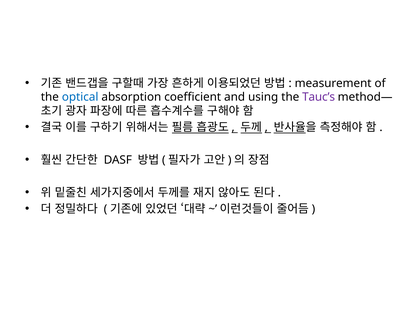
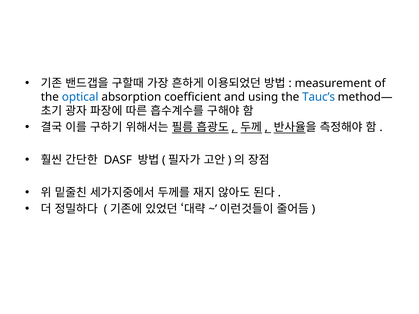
Tauc’s colour: purple -> blue
